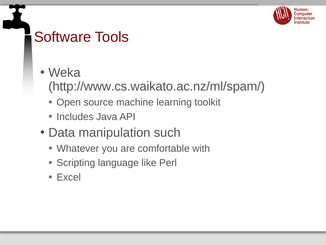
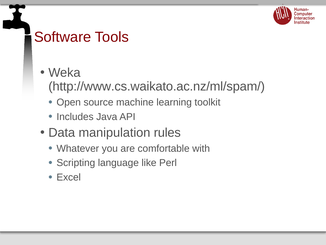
such: such -> rules
